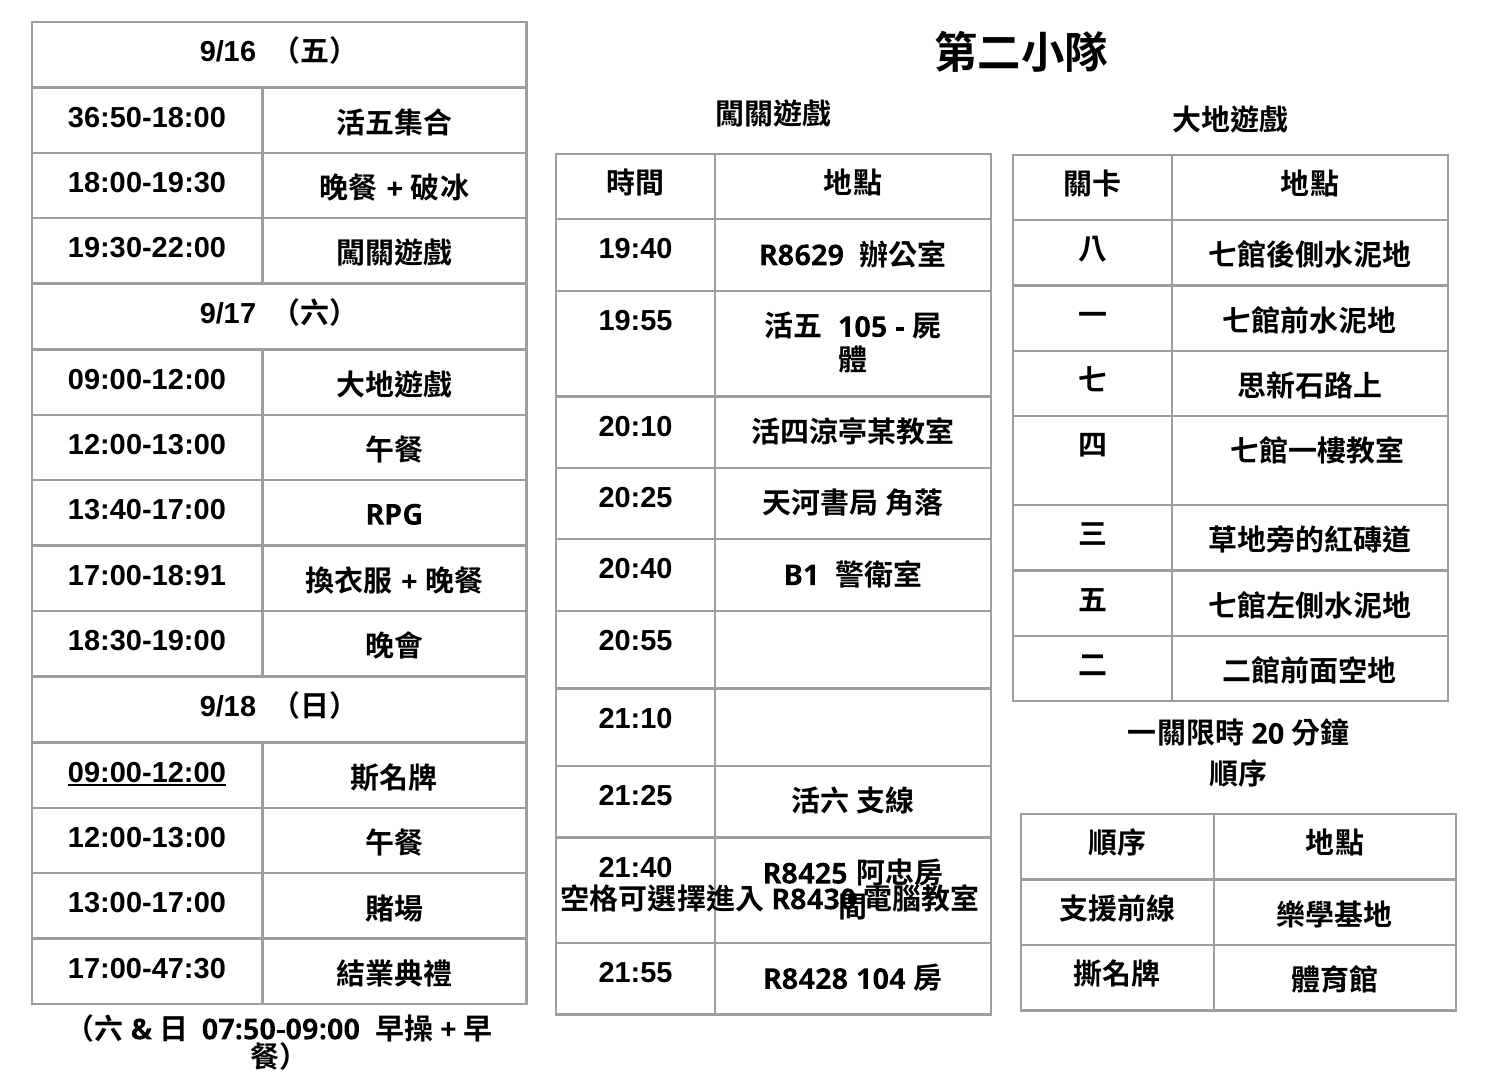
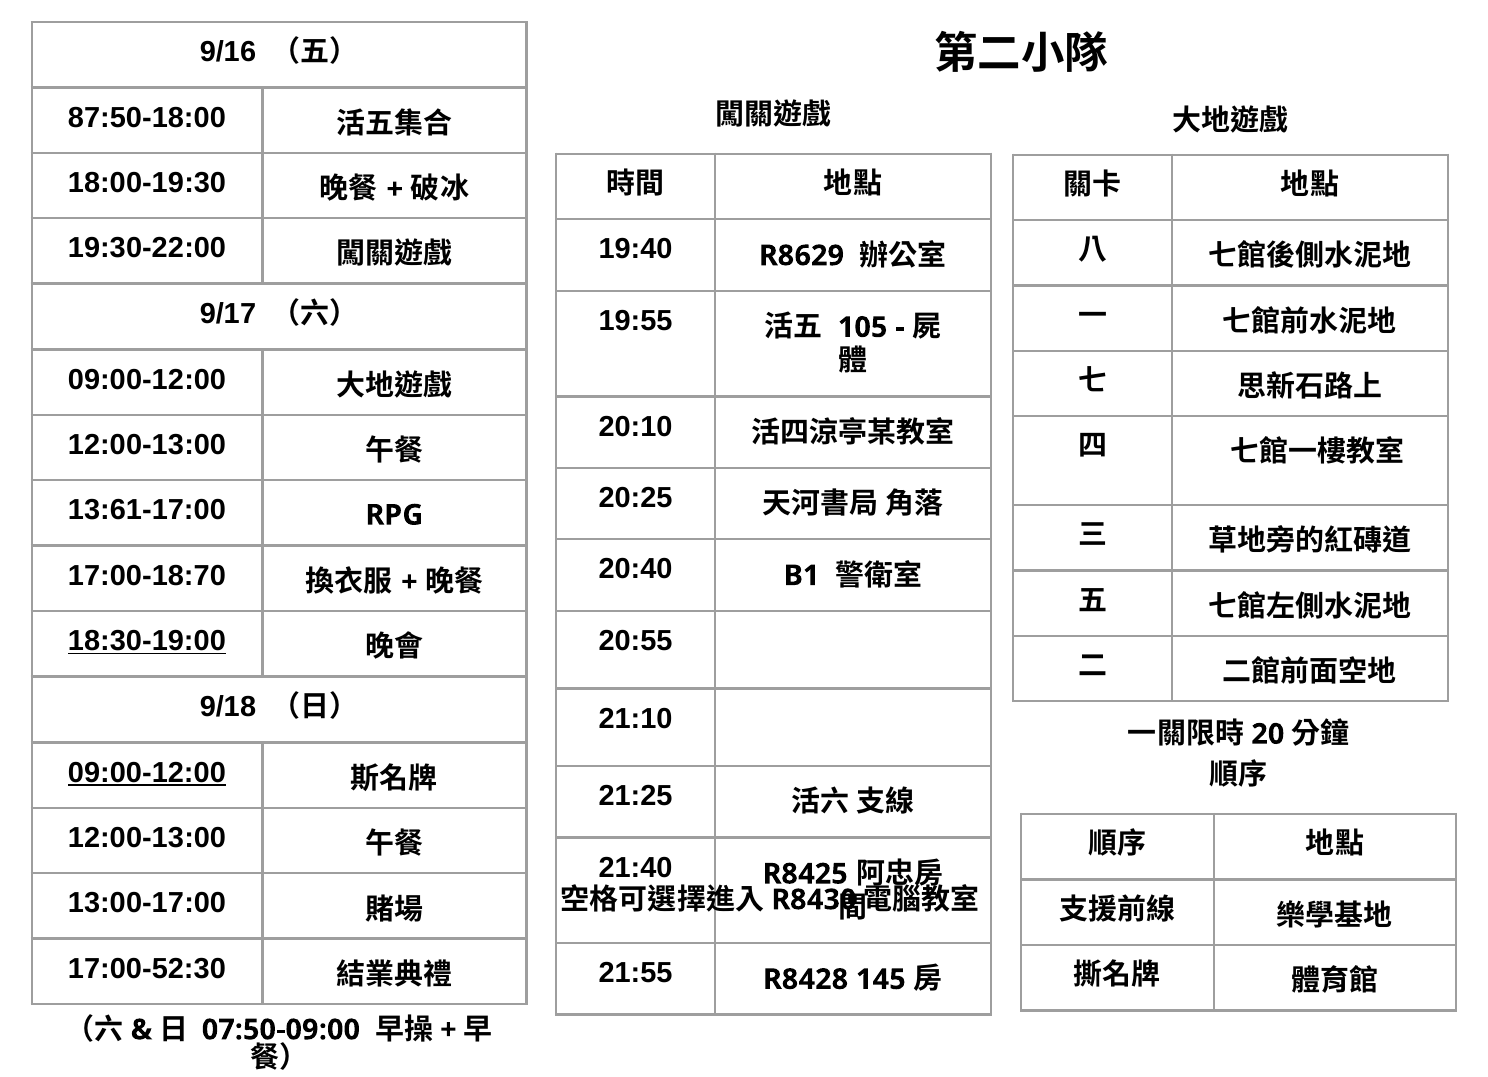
36:50-18:00: 36:50-18:00 -> 87:50-18:00
13:40-17:00: 13:40-17:00 -> 13:61-17:00
17:00-18:91: 17:00-18:91 -> 17:00-18:70
18:30-19:00 underline: none -> present
17:00-47:30: 17:00-47:30 -> 17:00-52:30
104: 104 -> 145
